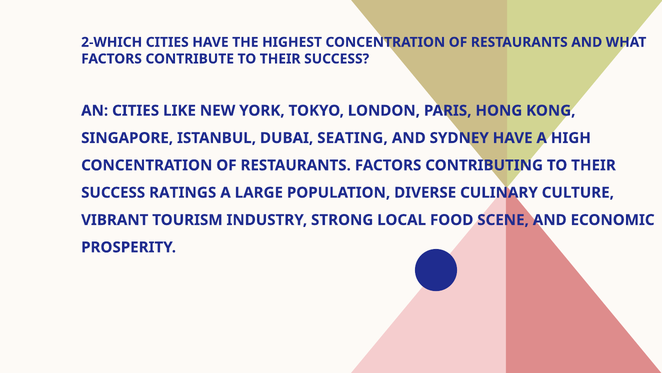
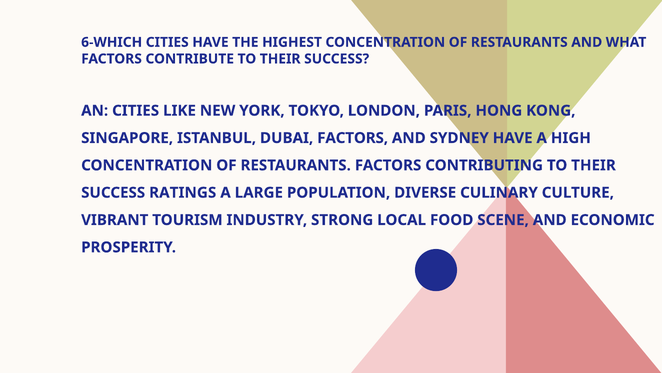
2-WHICH: 2-WHICH -> 6-WHICH
DUBAI SEATING: SEATING -> FACTORS
